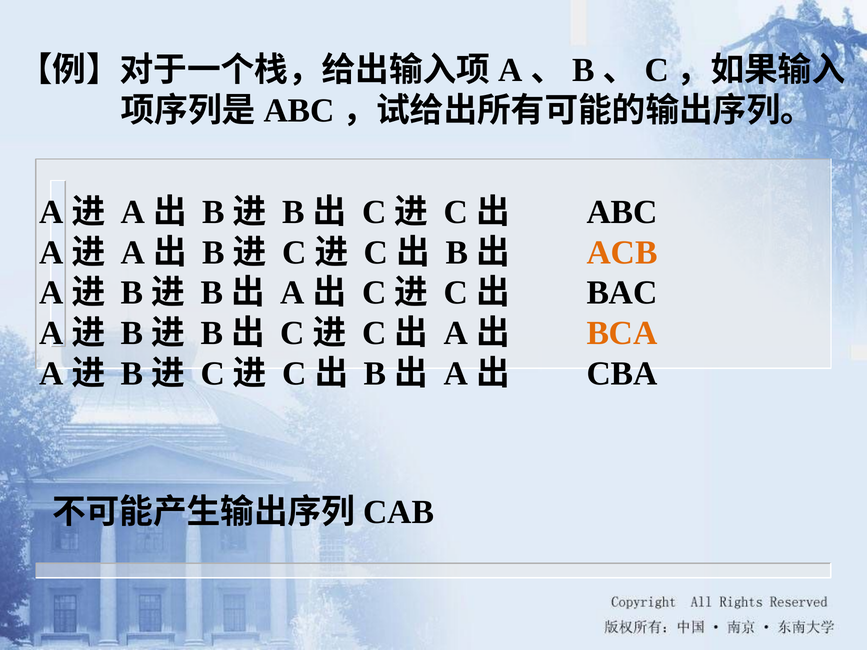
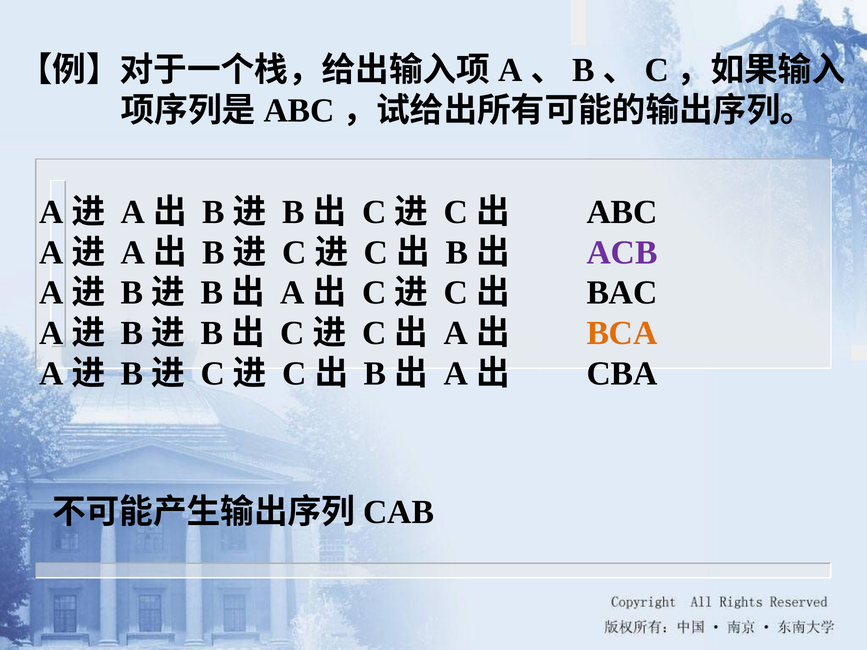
ACB colour: orange -> purple
